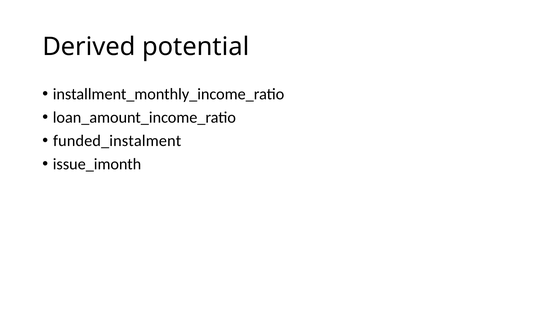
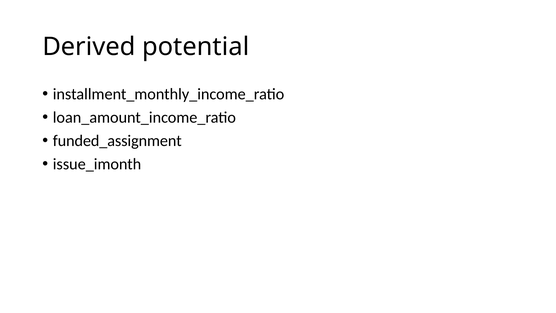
funded_instalment: funded_instalment -> funded_assignment
